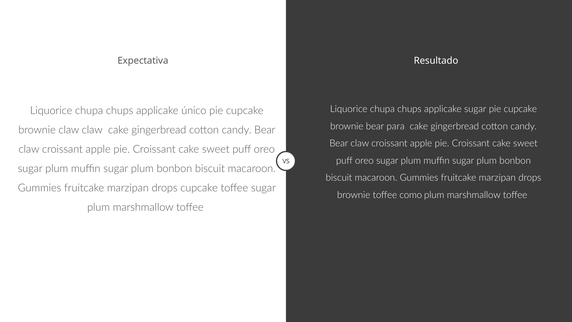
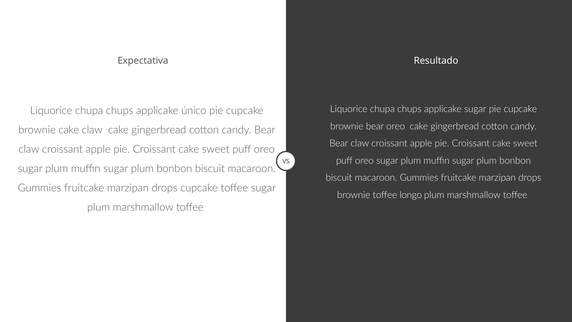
bear para: para -> oreo
brownie claw: claw -> cake
como: como -> longo
